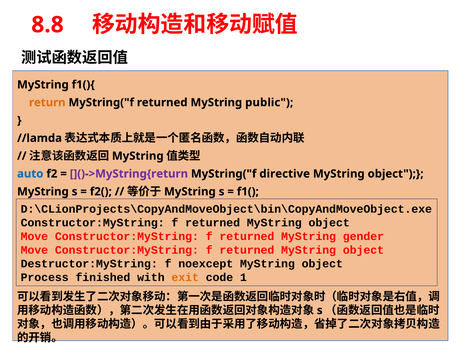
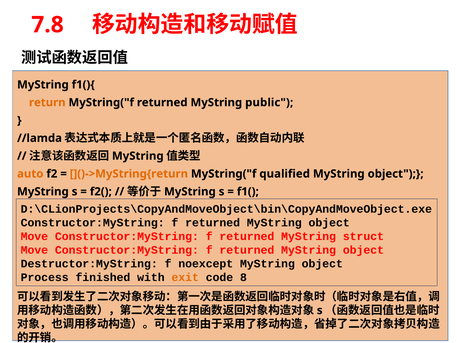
8.8: 8.8 -> 7.8
auto colour: blue -> orange
]()->MyString{return colour: purple -> orange
directive: directive -> qualified
gender: gender -> struct
1: 1 -> 8
